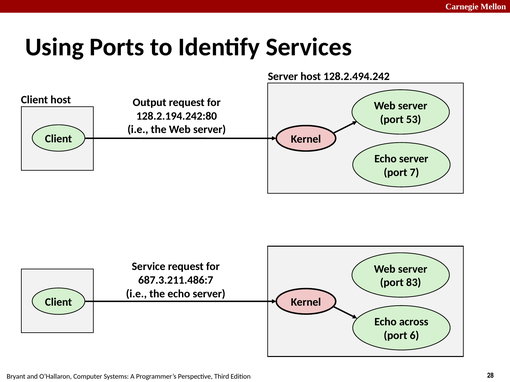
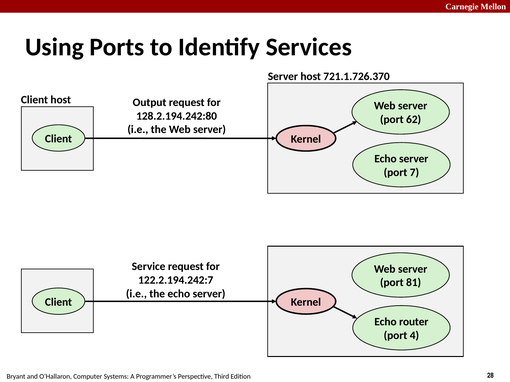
128.2.494.242: 128.2.494.242 -> 721.1.726.370
53: 53 -> 62
687.3.211.486:7: 687.3.211.486:7 -> 122.2.194.242:7
83: 83 -> 81
across: across -> router
6: 6 -> 4
